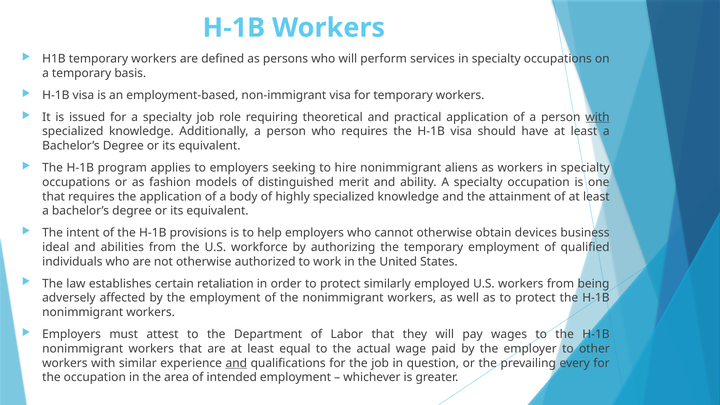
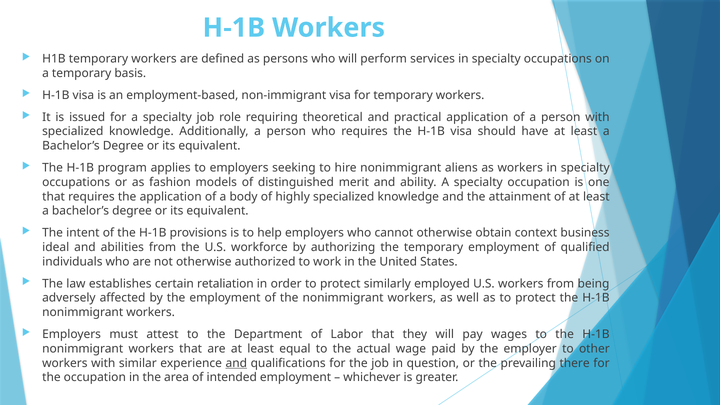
with at (597, 117) underline: present -> none
devices: devices -> context
every: every -> there
